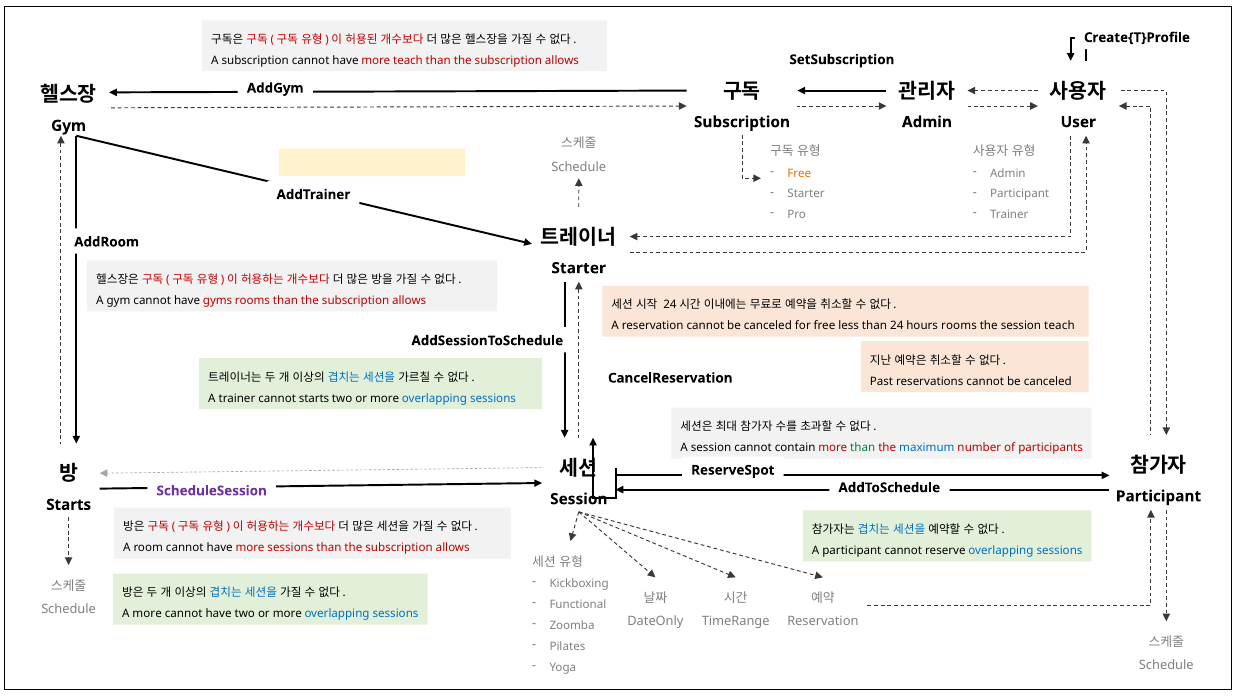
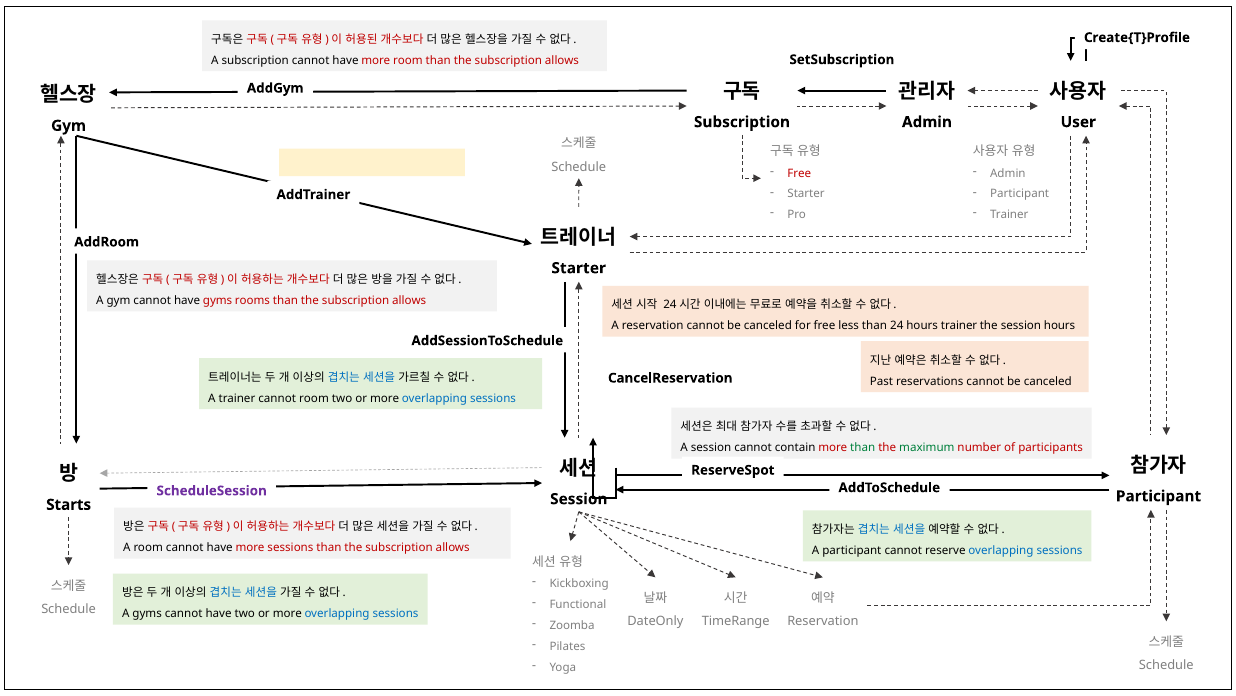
more teach: teach -> room
Free at (799, 173) colour: orange -> red
hours rooms: rooms -> trainer
session teach: teach -> hours
cannot starts: starts -> room
maximum colour: blue -> green
A more: more -> gyms
